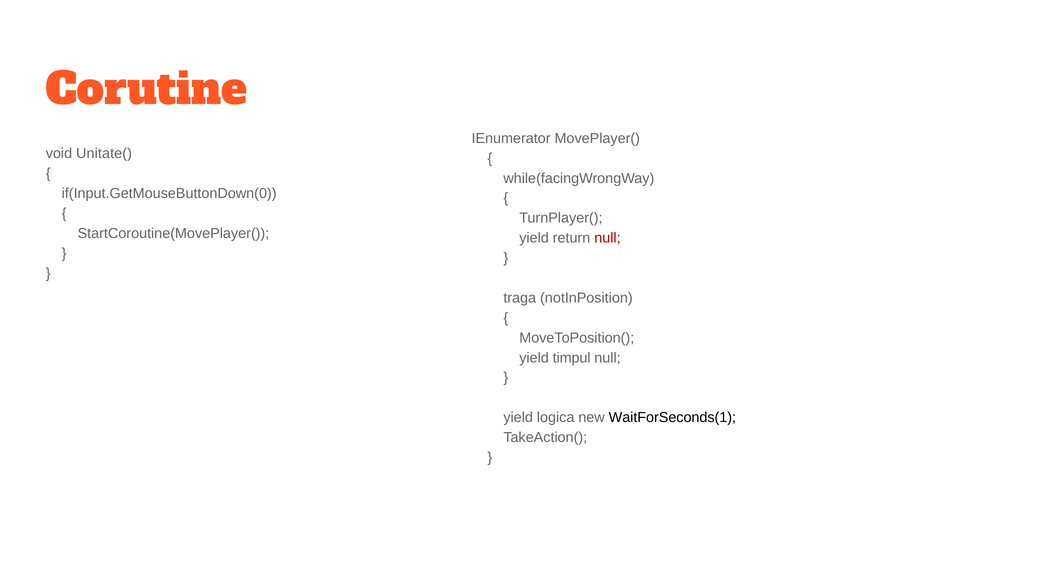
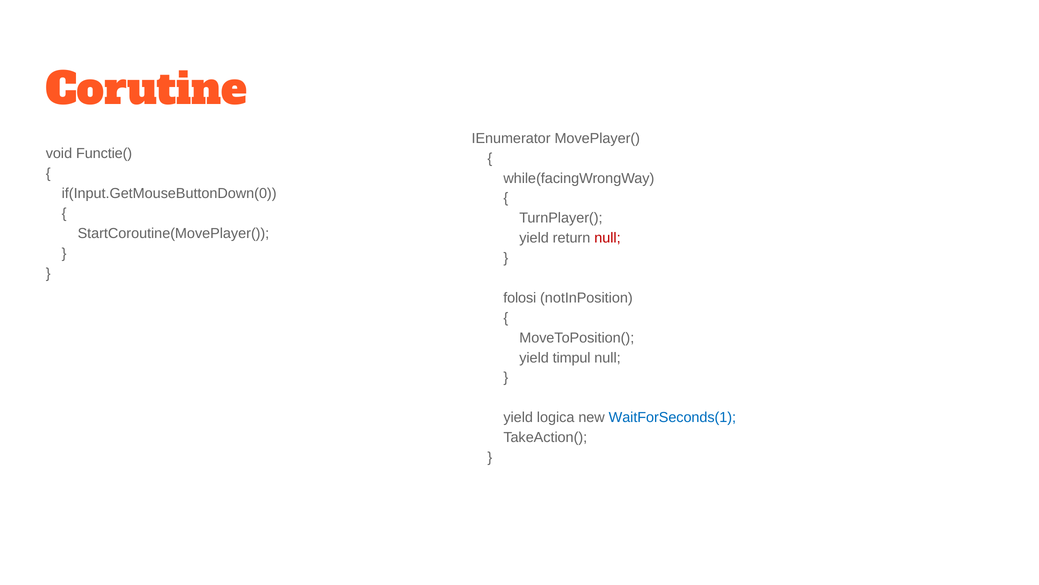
Unitate(: Unitate( -> Functie(
traga: traga -> folosi
WaitForSeconds(1 colour: black -> blue
